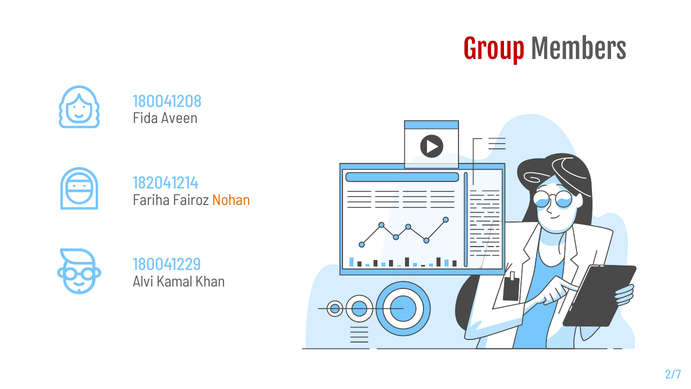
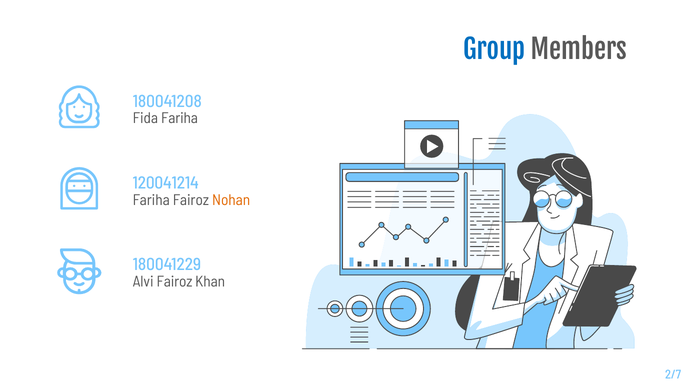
Group colour: red -> blue
Fida Aveen: Aveen -> Fariha
182041214: 182041214 -> 120041214
Alvi Kamal: Kamal -> Fairoz
